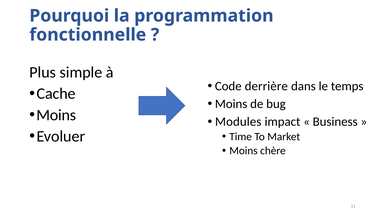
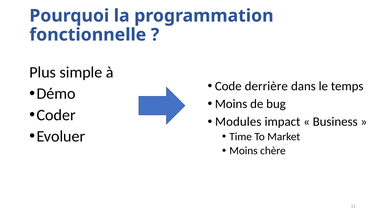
Cache: Cache -> Démo
Moins at (56, 115): Moins -> Coder
